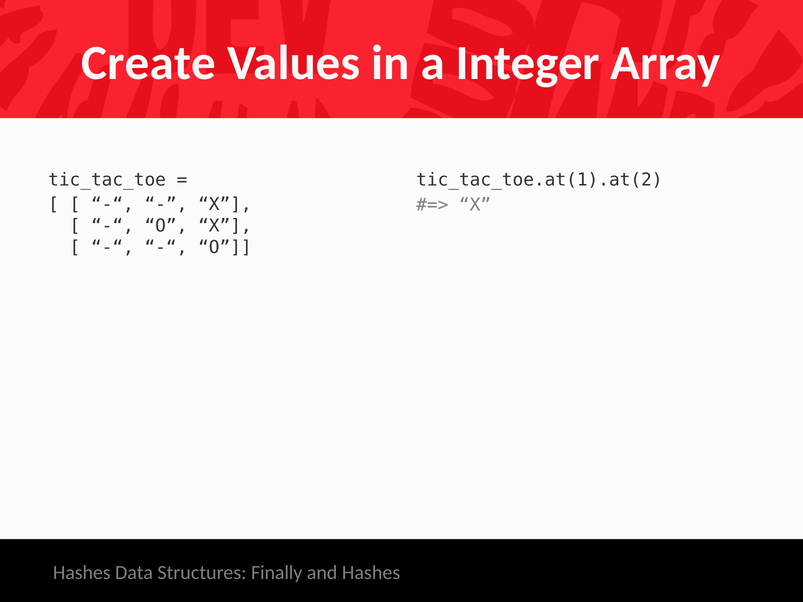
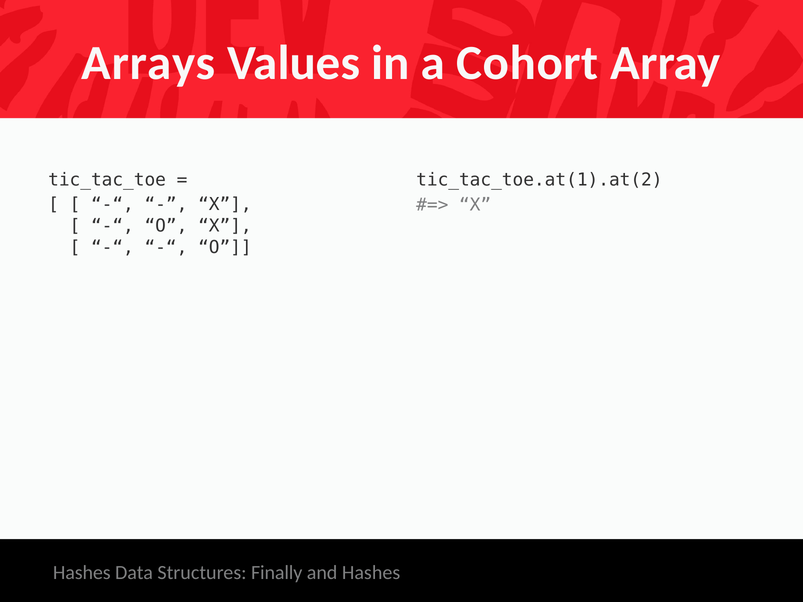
Create: Create -> Arrays
Integer: Integer -> Cohort
